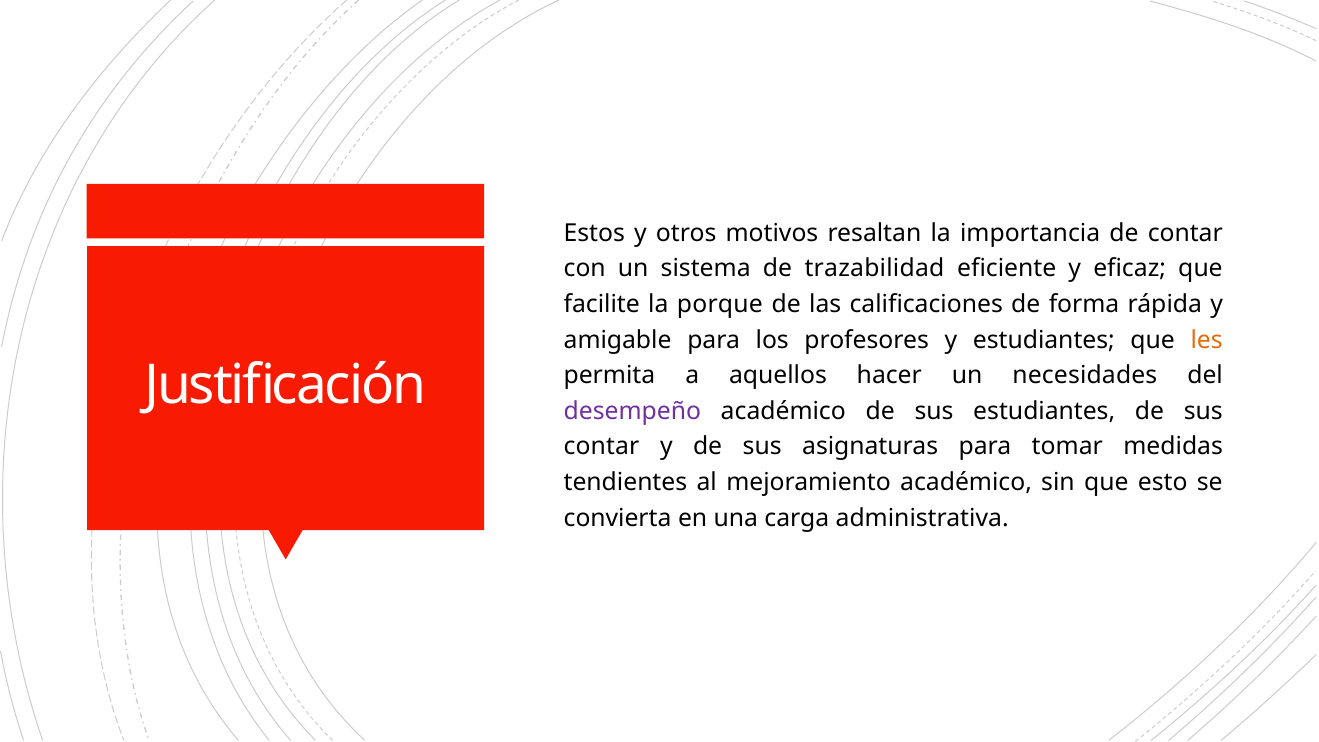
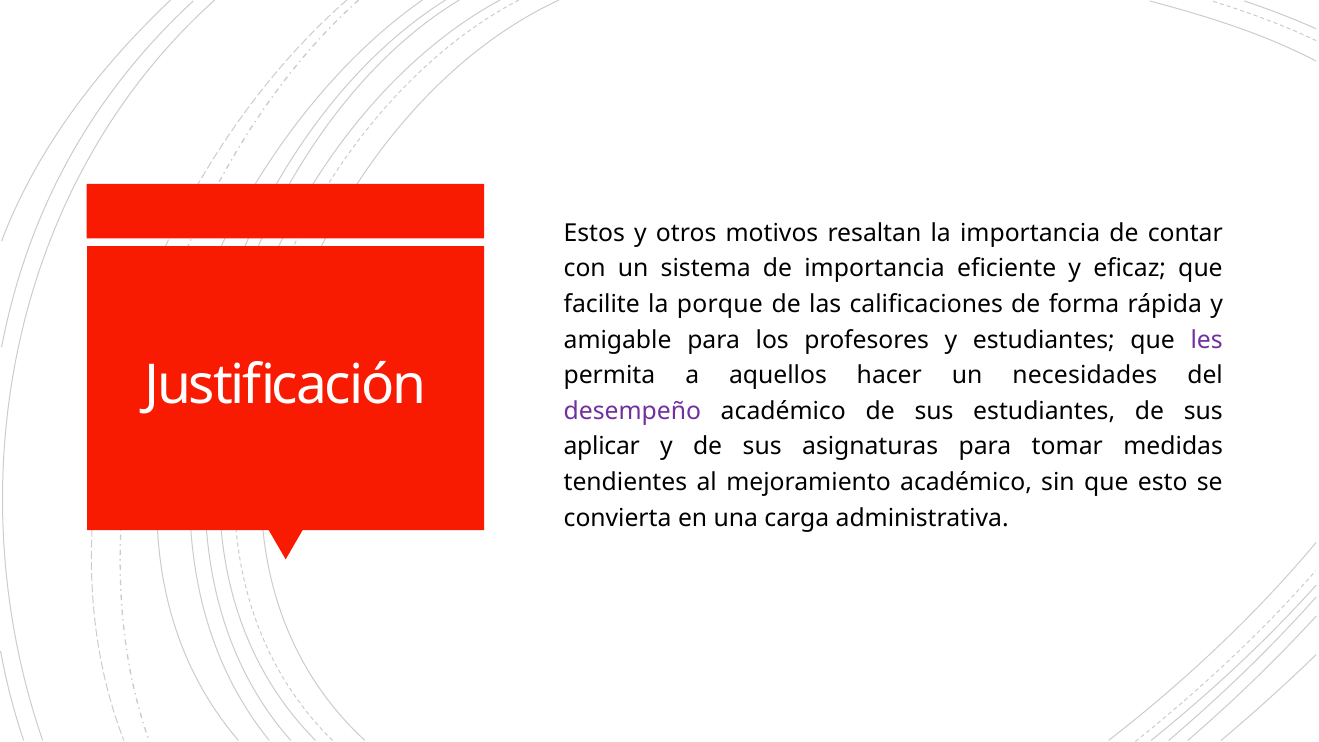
de trazabilidad: trazabilidad -> importancia
les colour: orange -> purple
contar at (602, 447): contar -> aplicar
